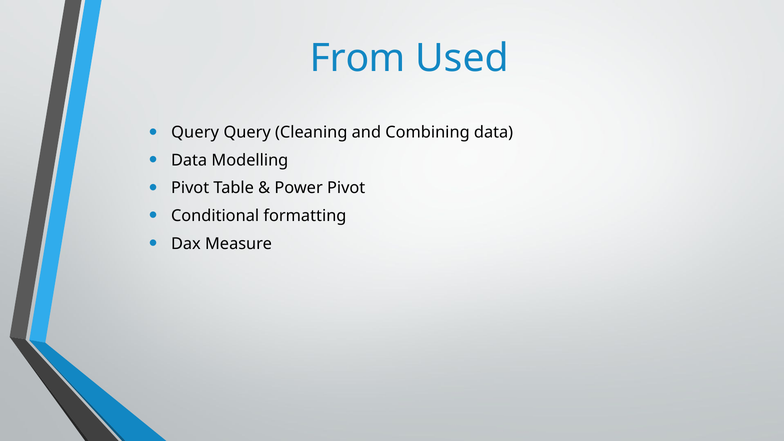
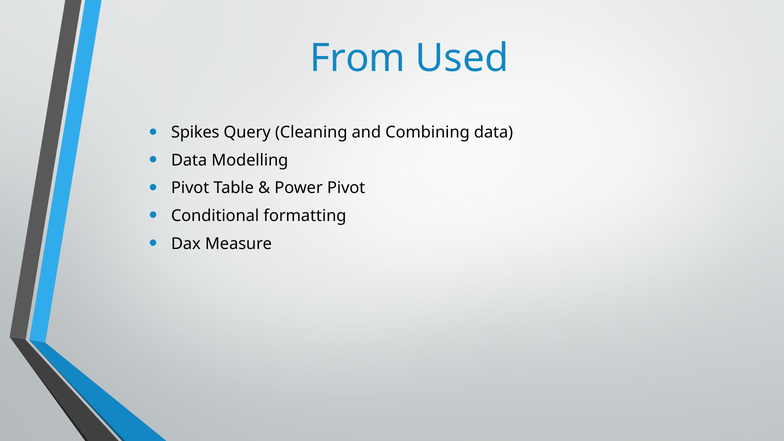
Query at (195, 133): Query -> Spikes
